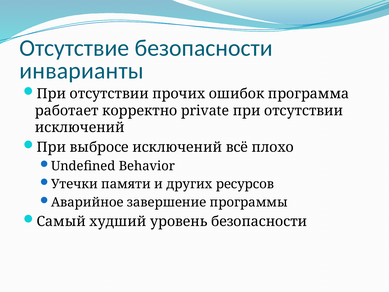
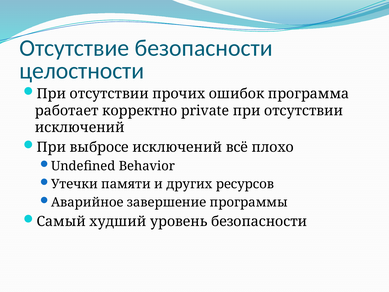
инварианты: инварианты -> целостности
